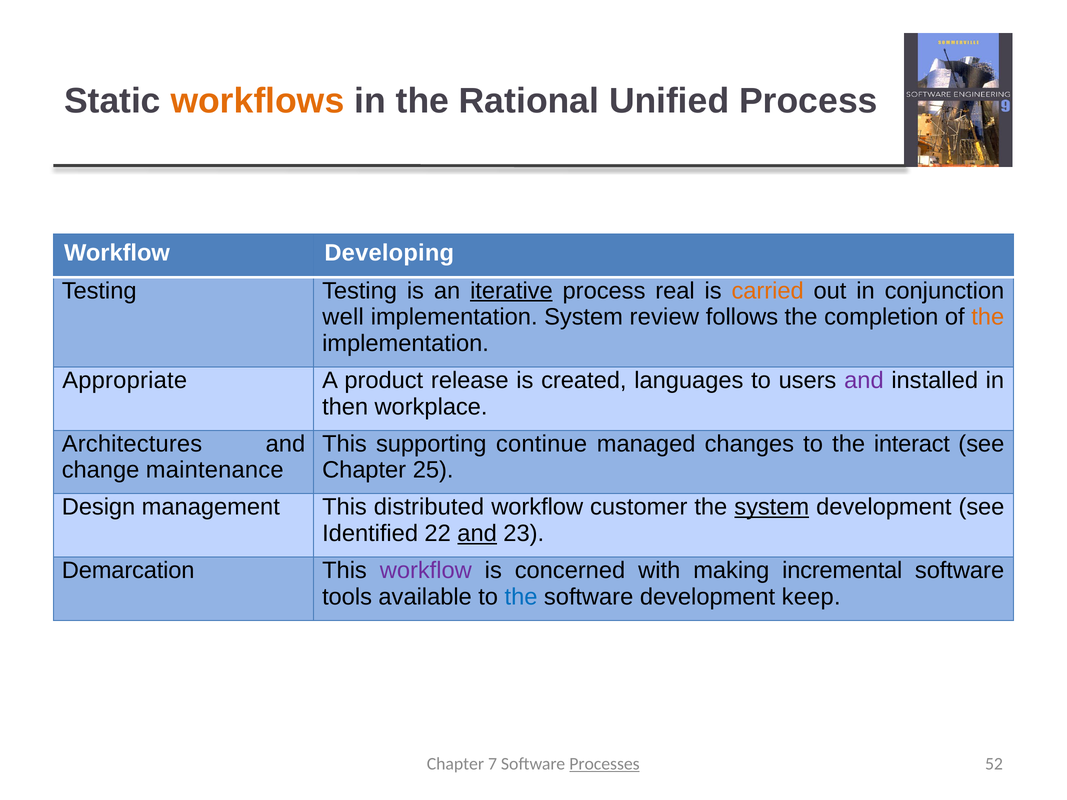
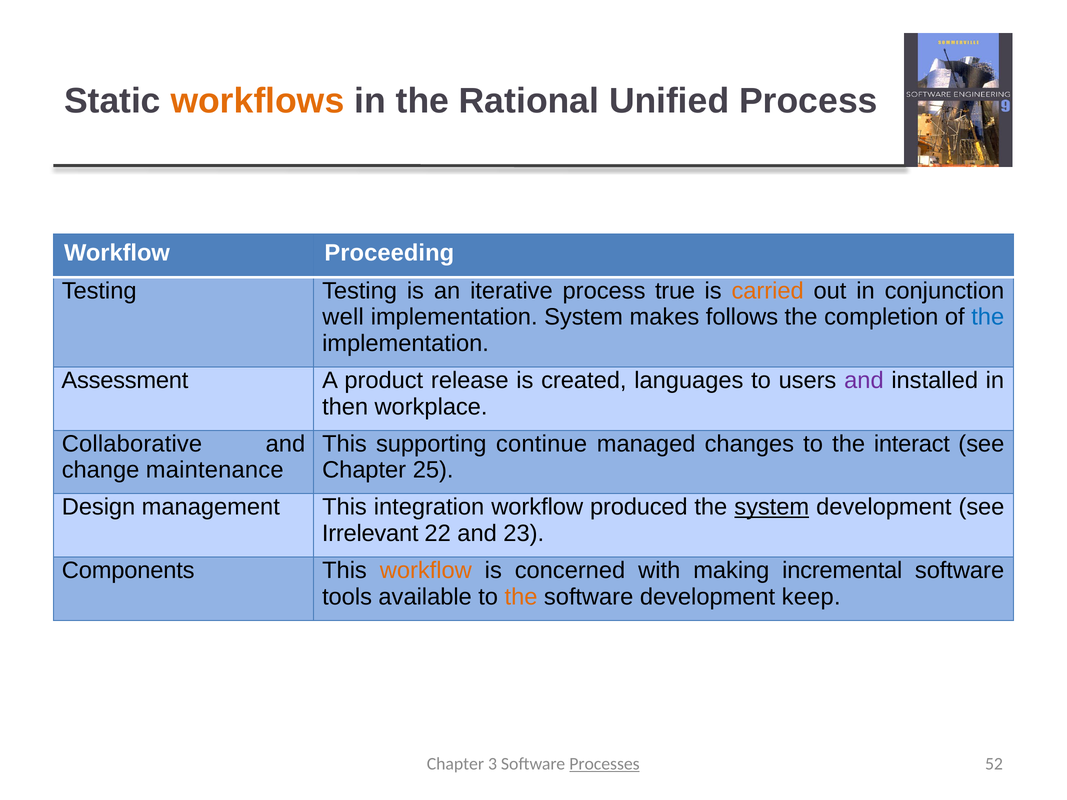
Developing: Developing -> Proceeding
iterative underline: present -> none
real: real -> true
review: review -> makes
the at (988, 317) colour: orange -> blue
Appropriate: Appropriate -> Assessment
Architectures: Architectures -> Collaborative
distributed: distributed -> integration
customer: customer -> produced
Identified: Identified -> Irrelevant
and at (477, 534) underline: present -> none
Demarcation: Demarcation -> Components
workflow at (426, 571) colour: purple -> orange
the at (521, 597) colour: blue -> orange
7: 7 -> 3
